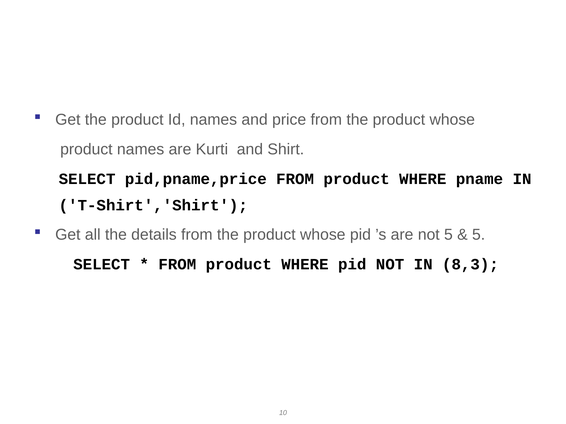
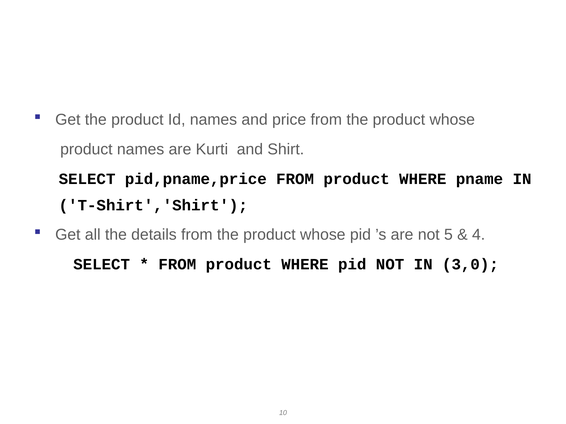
5 at (479, 235): 5 -> 4
8,3: 8,3 -> 3,0
